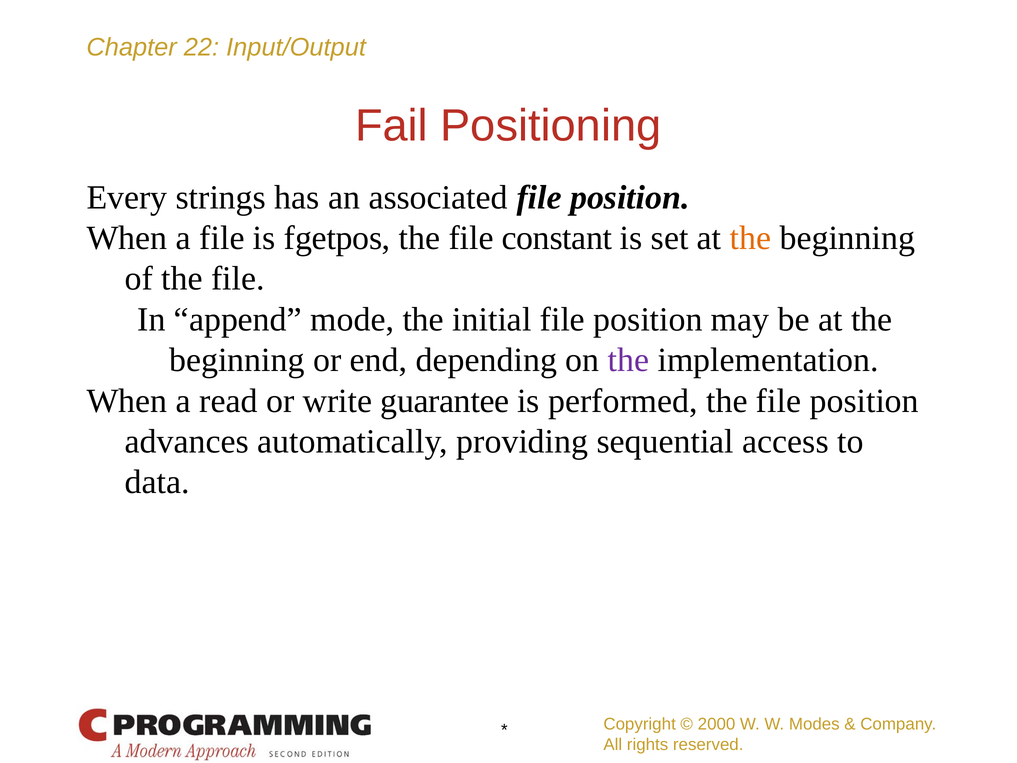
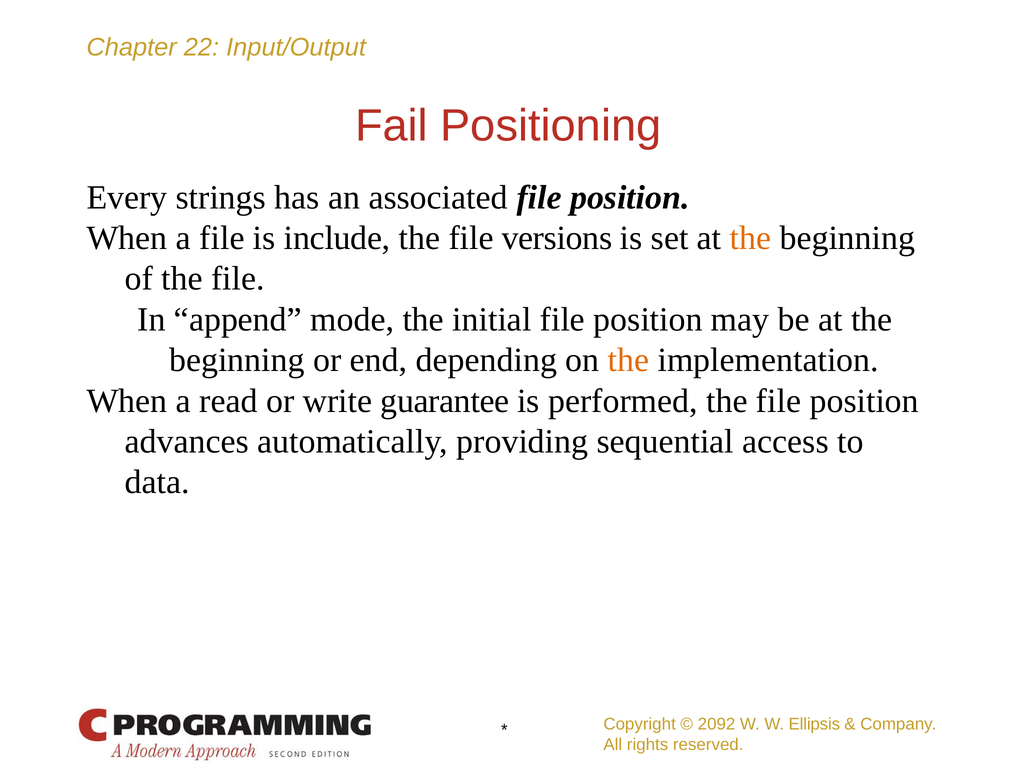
fgetpos: fgetpos -> include
constant: constant -> versions
the at (628, 360) colour: purple -> orange
2000: 2000 -> 2092
Modes: Modes -> Ellipsis
